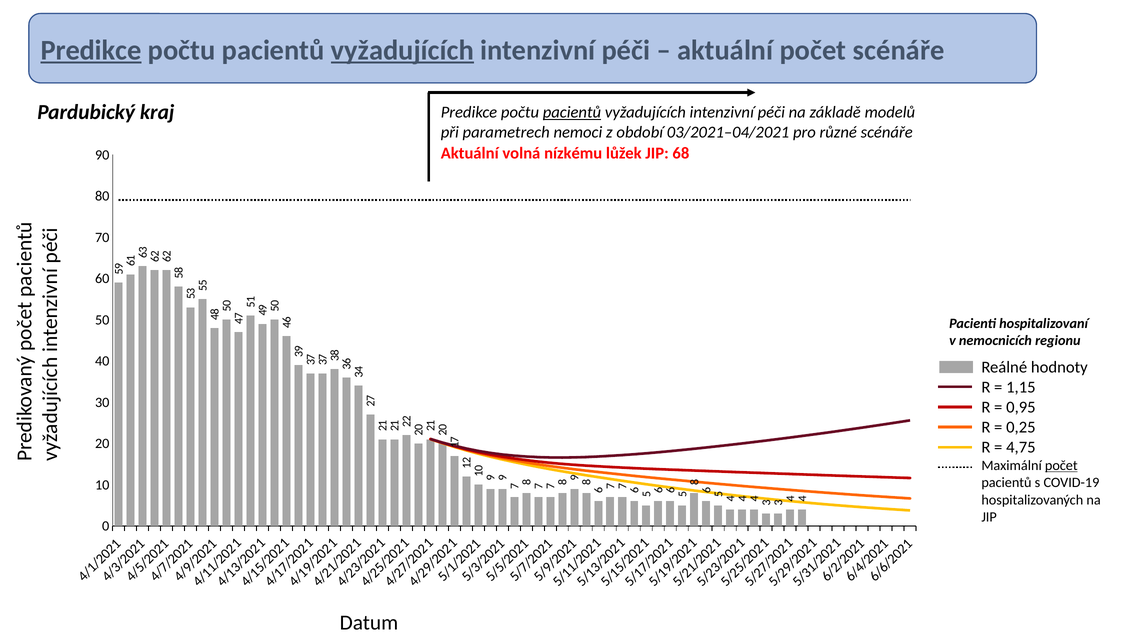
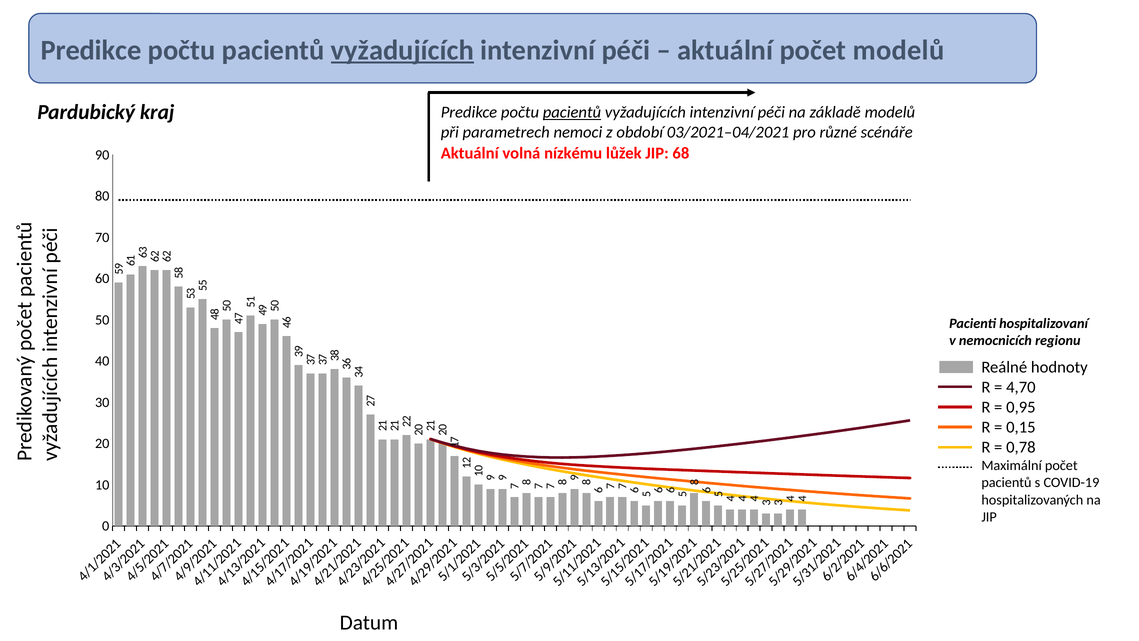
Predikce at (91, 50) underline: present -> none
počet scénáře: scénáře -> modelů
1,15: 1,15 -> 4,70
0,25: 0,25 -> 0,15
4,75: 4,75 -> 0,78
počet at (1061, 465) underline: present -> none
